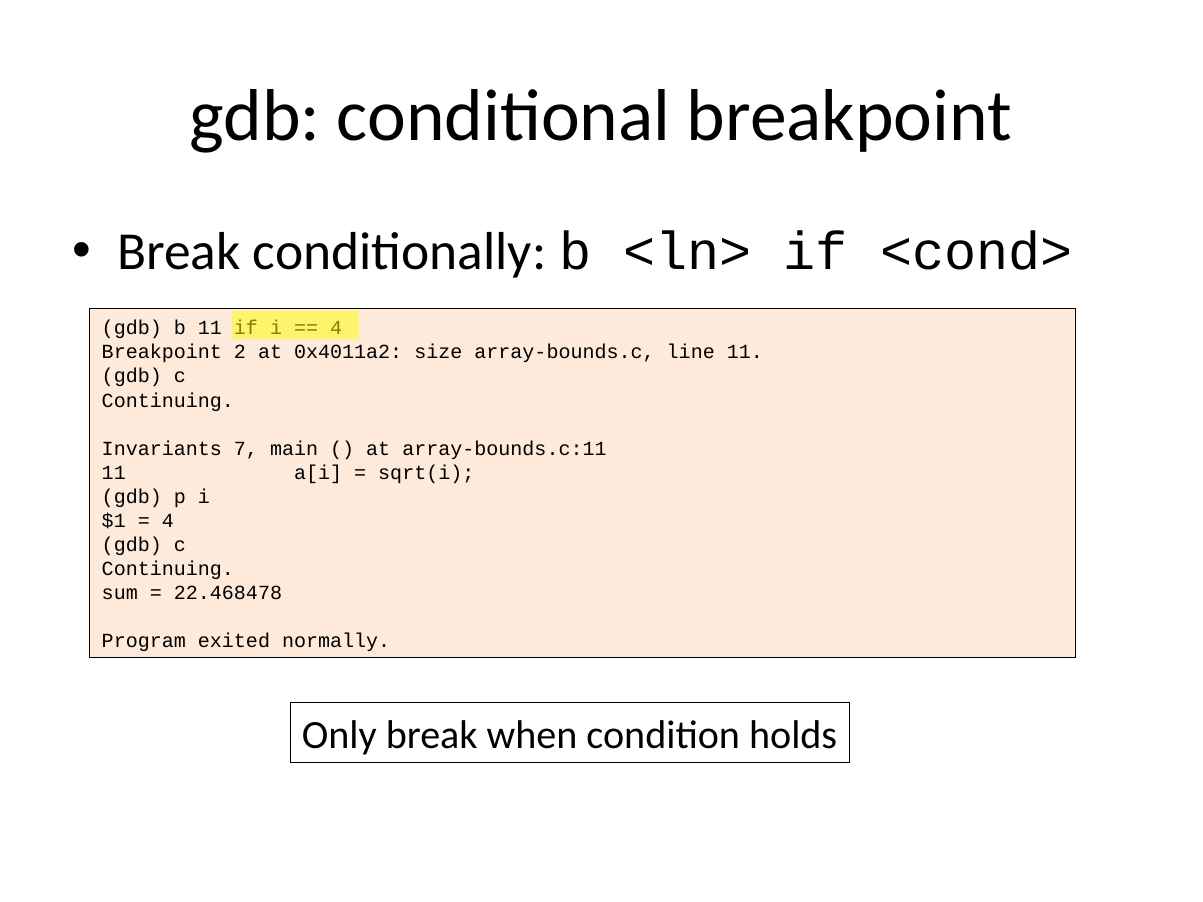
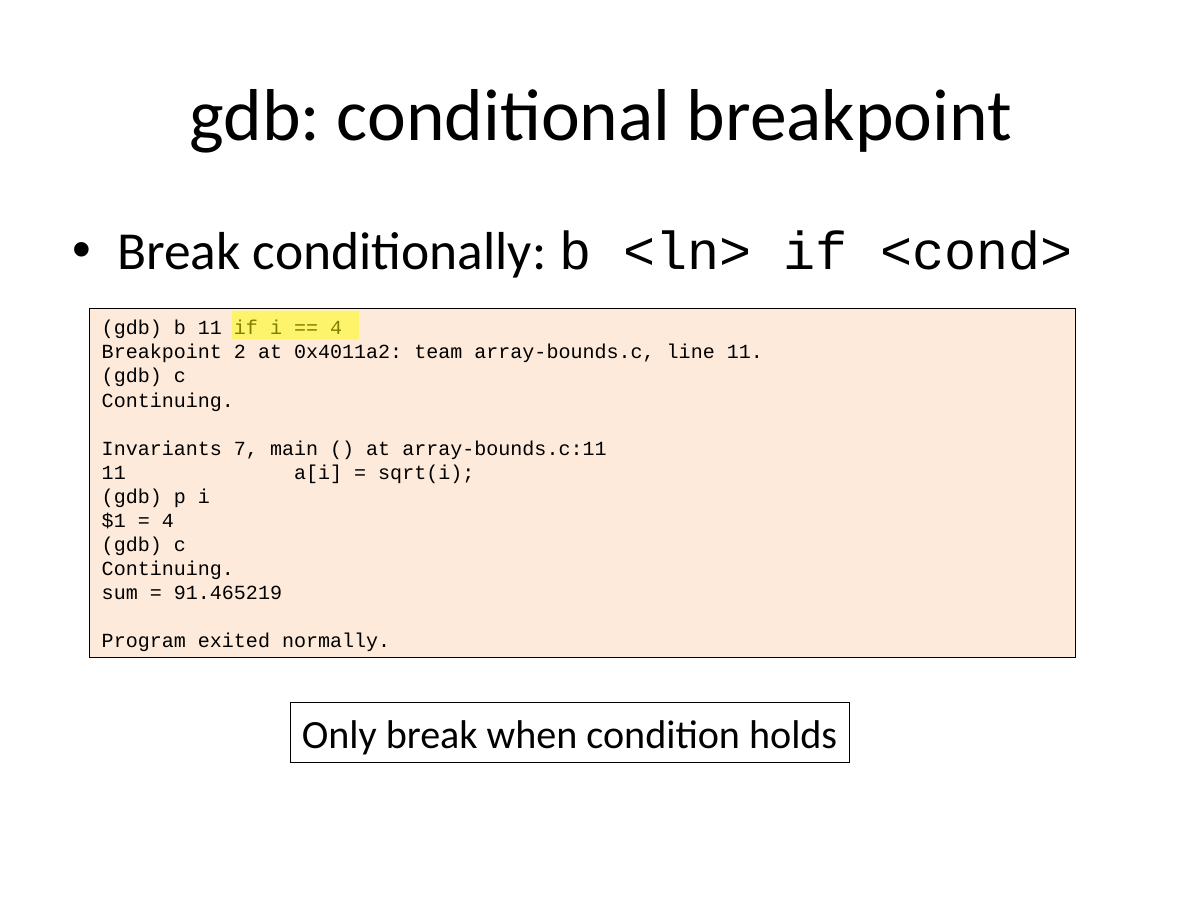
size: size -> team
22.468478: 22.468478 -> 91.465219
